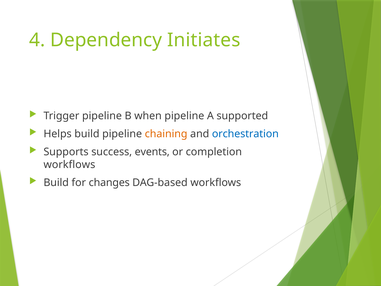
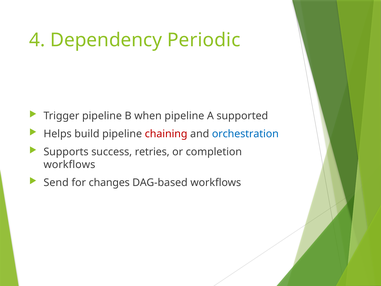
Initiates: Initiates -> Periodic
chaining colour: orange -> red
events: events -> retries
Build at (56, 182): Build -> Send
